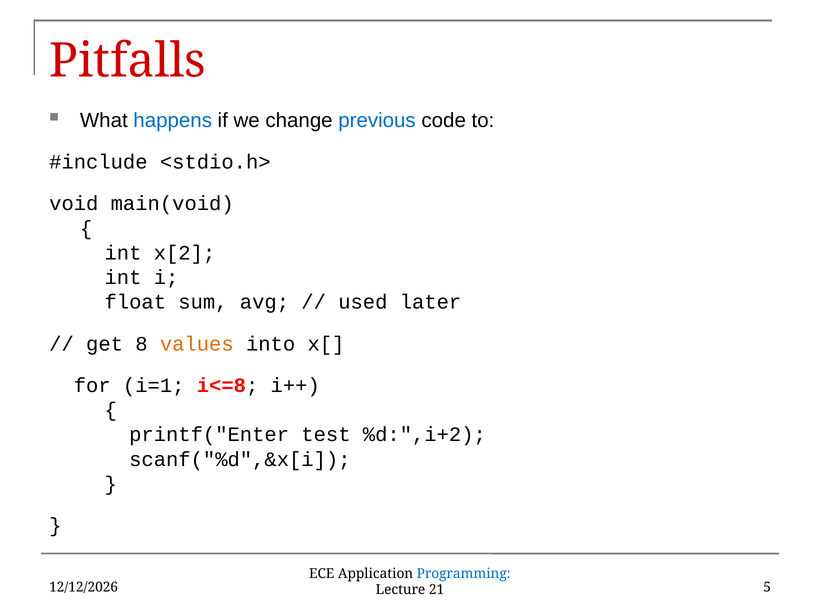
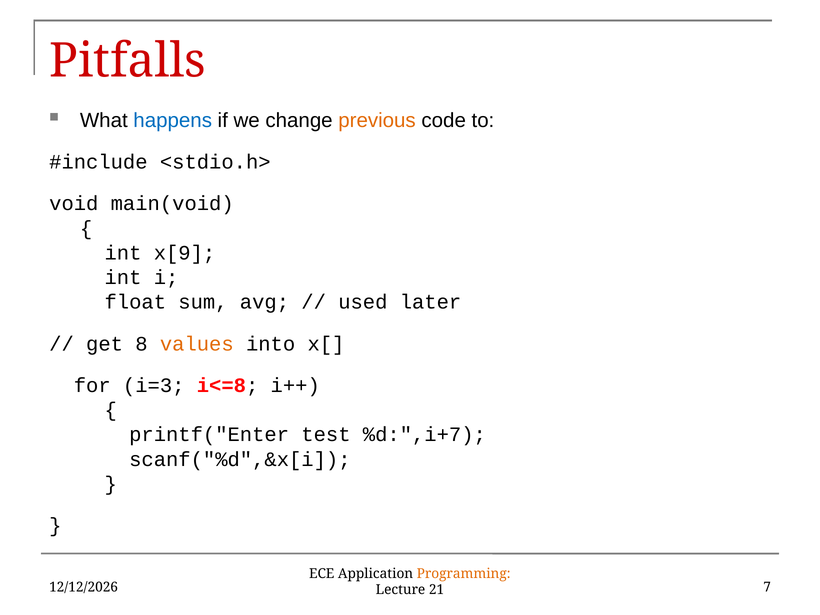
previous colour: blue -> orange
x[2: x[2 -> x[9
i=1: i=1 -> i=3
%d:",i+2: %d:",i+2 -> %d:",i+7
Programming colour: blue -> orange
5: 5 -> 7
